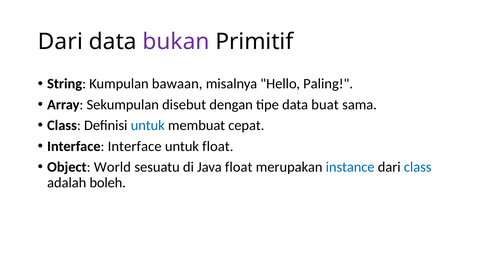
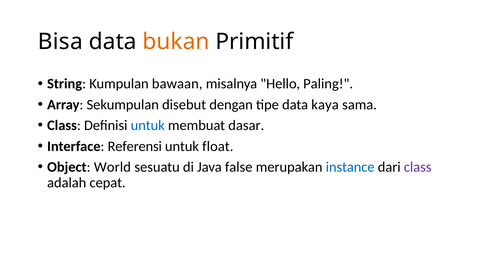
Dari at (60, 42): Dari -> Bisa
bukan colour: purple -> orange
buat: buat -> kaya
cepat: cepat -> dasar
Interface Interface: Interface -> Referensi
Java float: float -> false
class at (418, 167) colour: blue -> purple
boleh: boleh -> cepat
